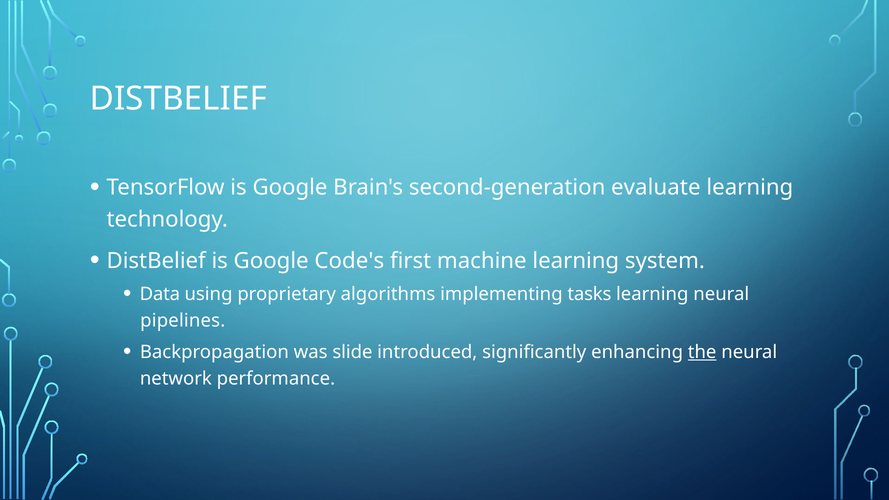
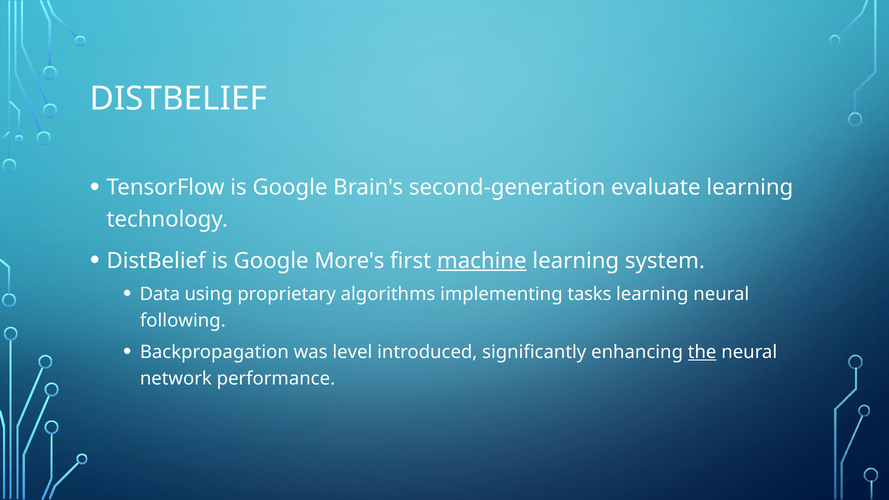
Code's: Code's -> More's
machine underline: none -> present
pipelines: pipelines -> following
slide: slide -> level
